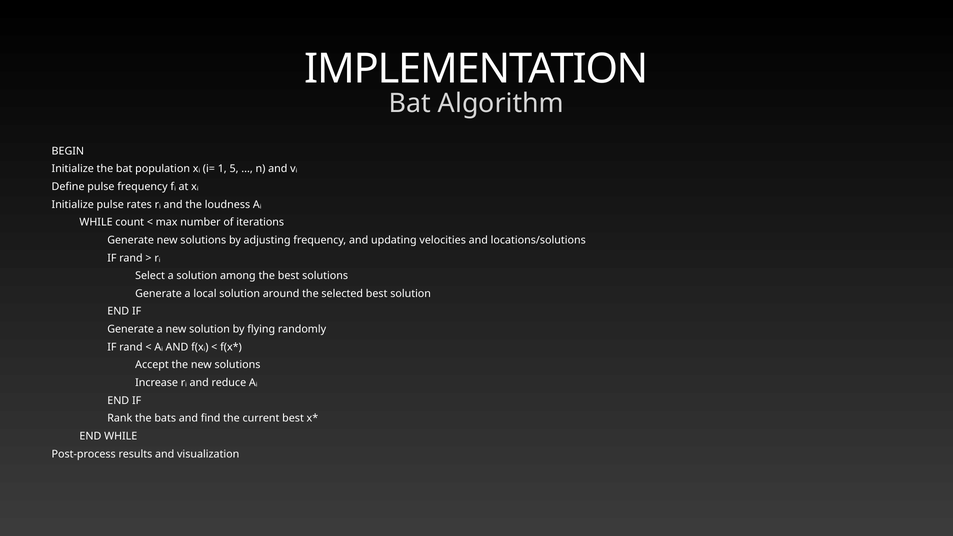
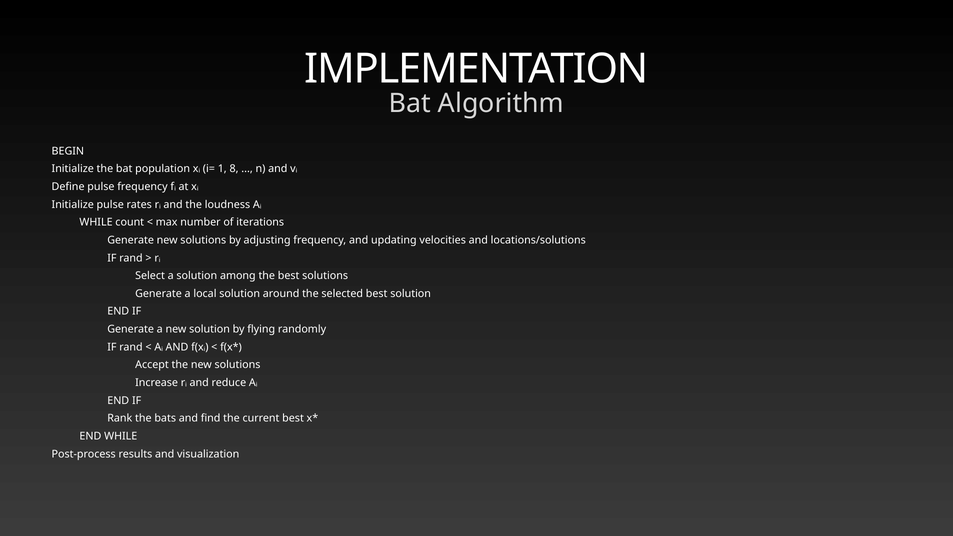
5: 5 -> 8
